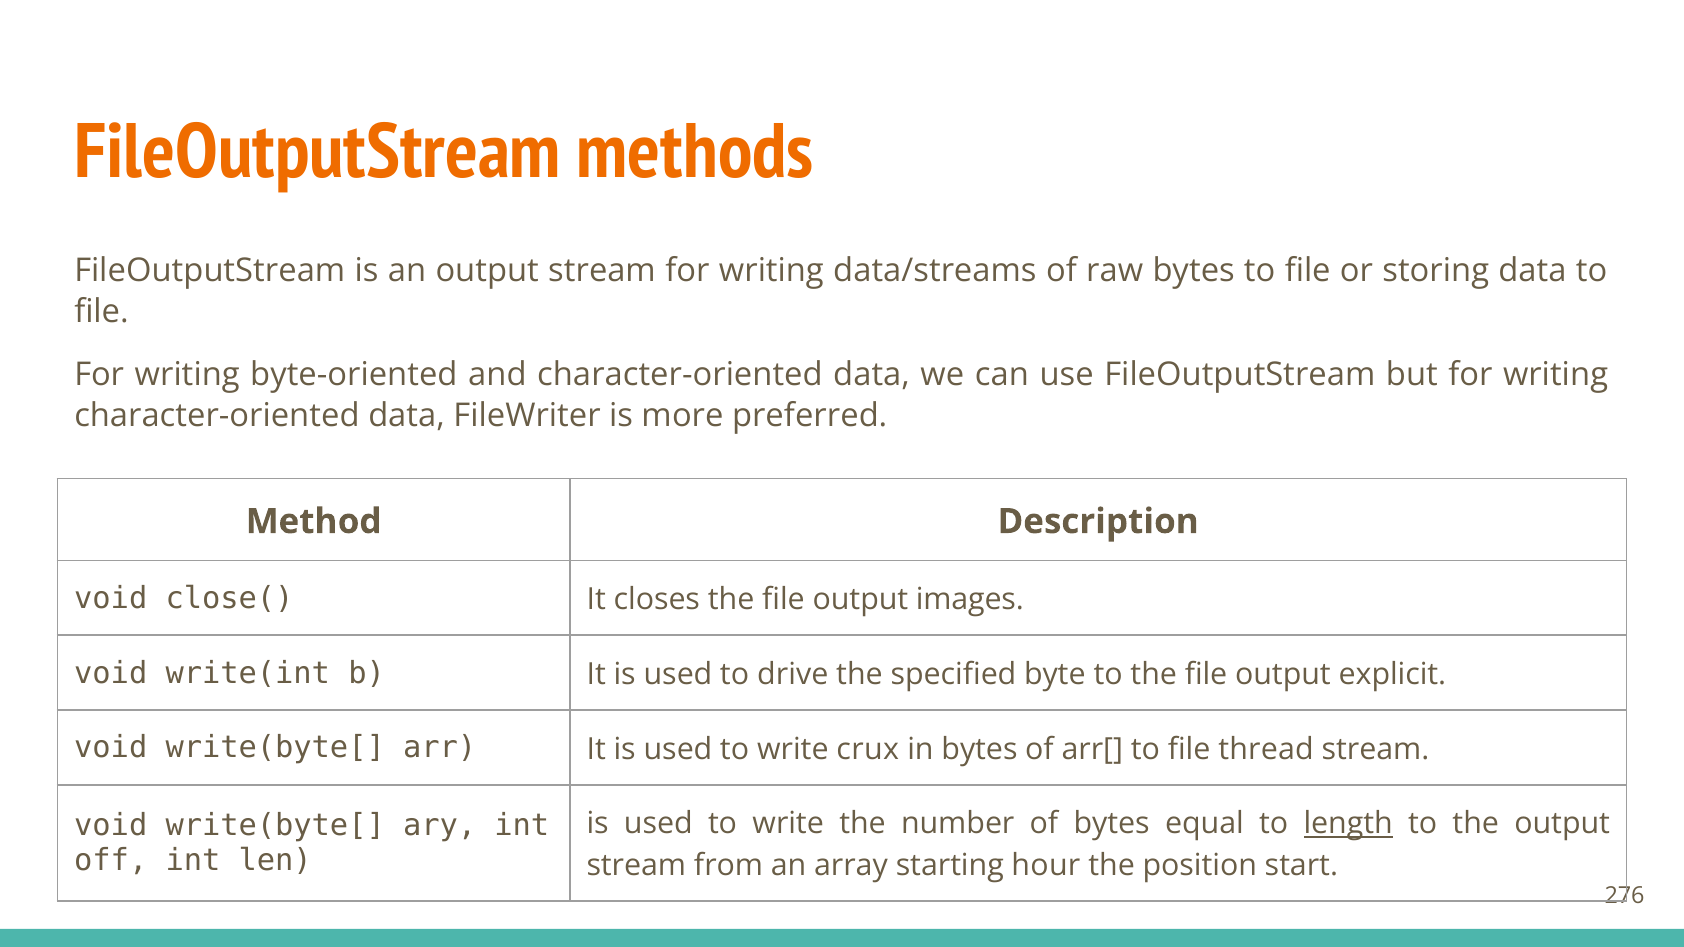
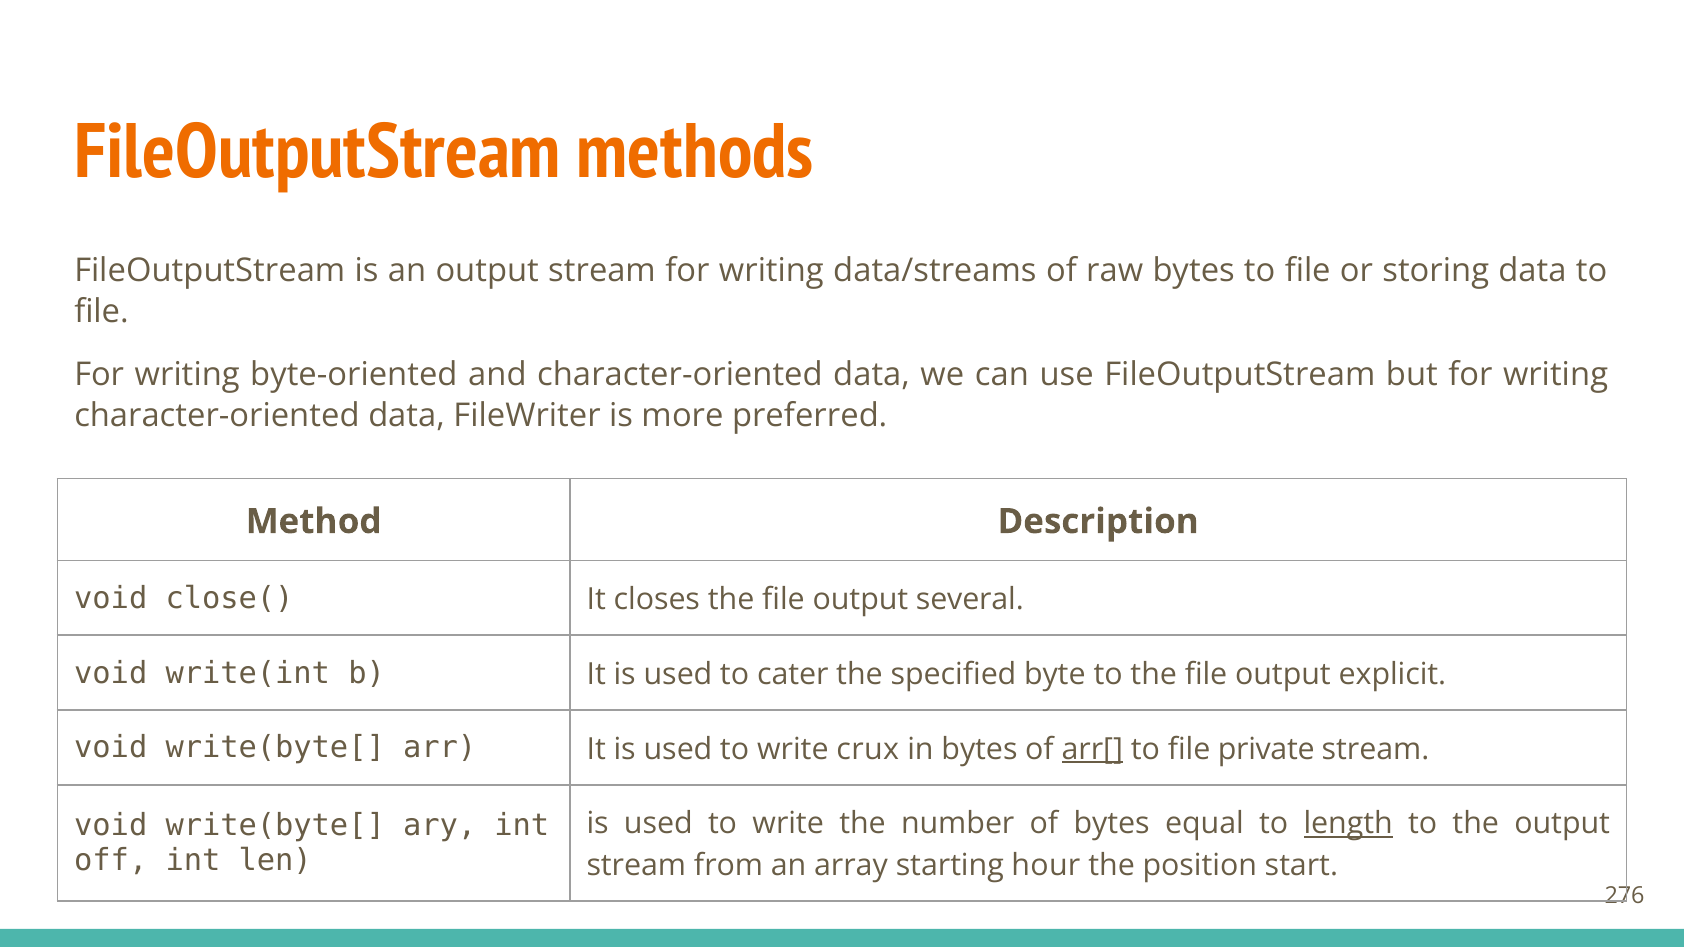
images: images -> several
drive: drive -> cater
arr[ underline: none -> present
thread: thread -> private
